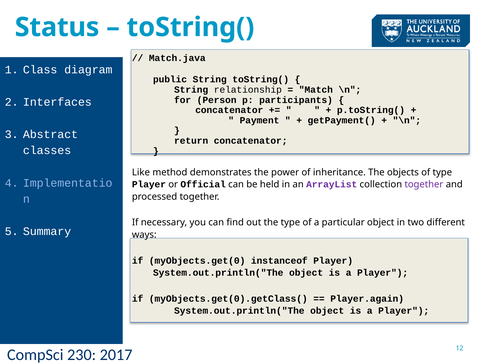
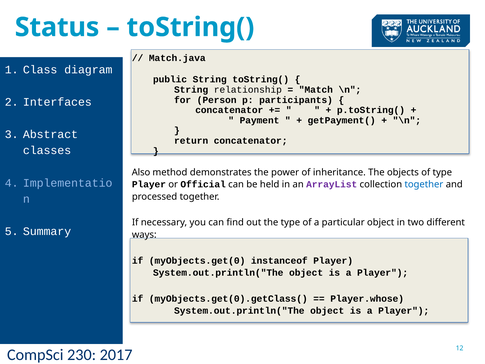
Like: Like -> Also
together at (424, 184) colour: purple -> blue
Player.again: Player.again -> Player.whose
